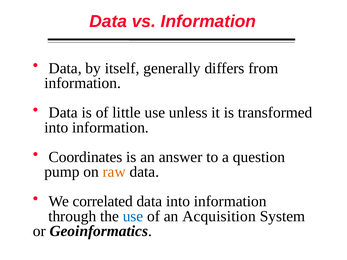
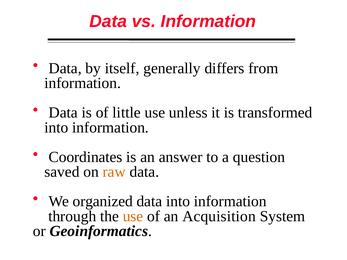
pump: pump -> saved
correlated: correlated -> organized
use at (133, 216) colour: blue -> orange
